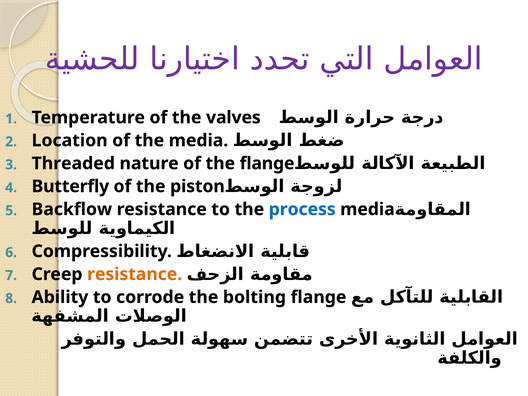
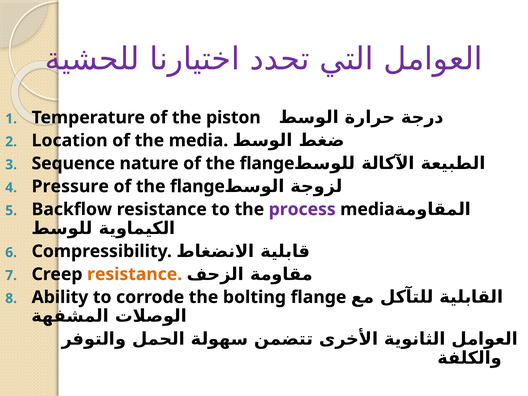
valves: valves -> piston
Threaded: Threaded -> Sequence
Butterfly: Butterfly -> Pressure
piston at (197, 186): piston -> flange
process colour: blue -> purple
